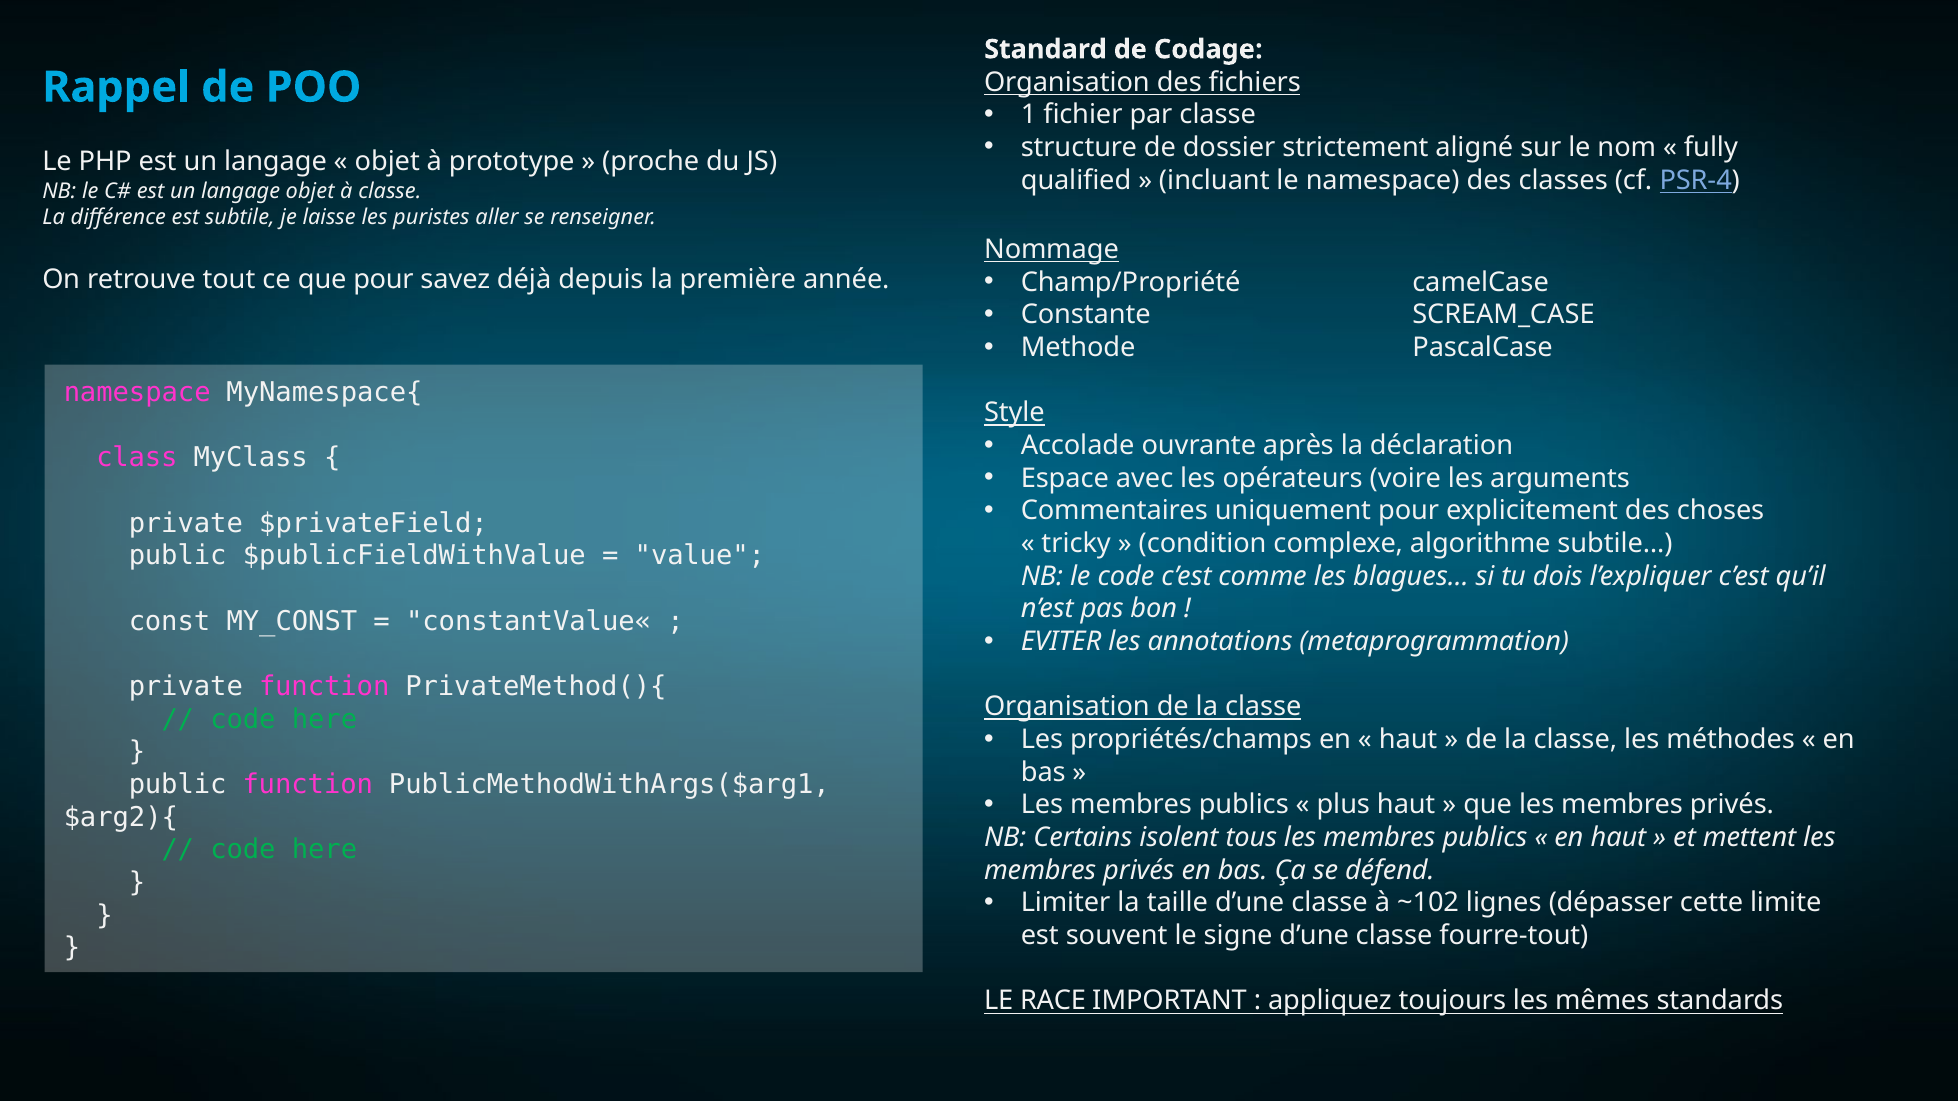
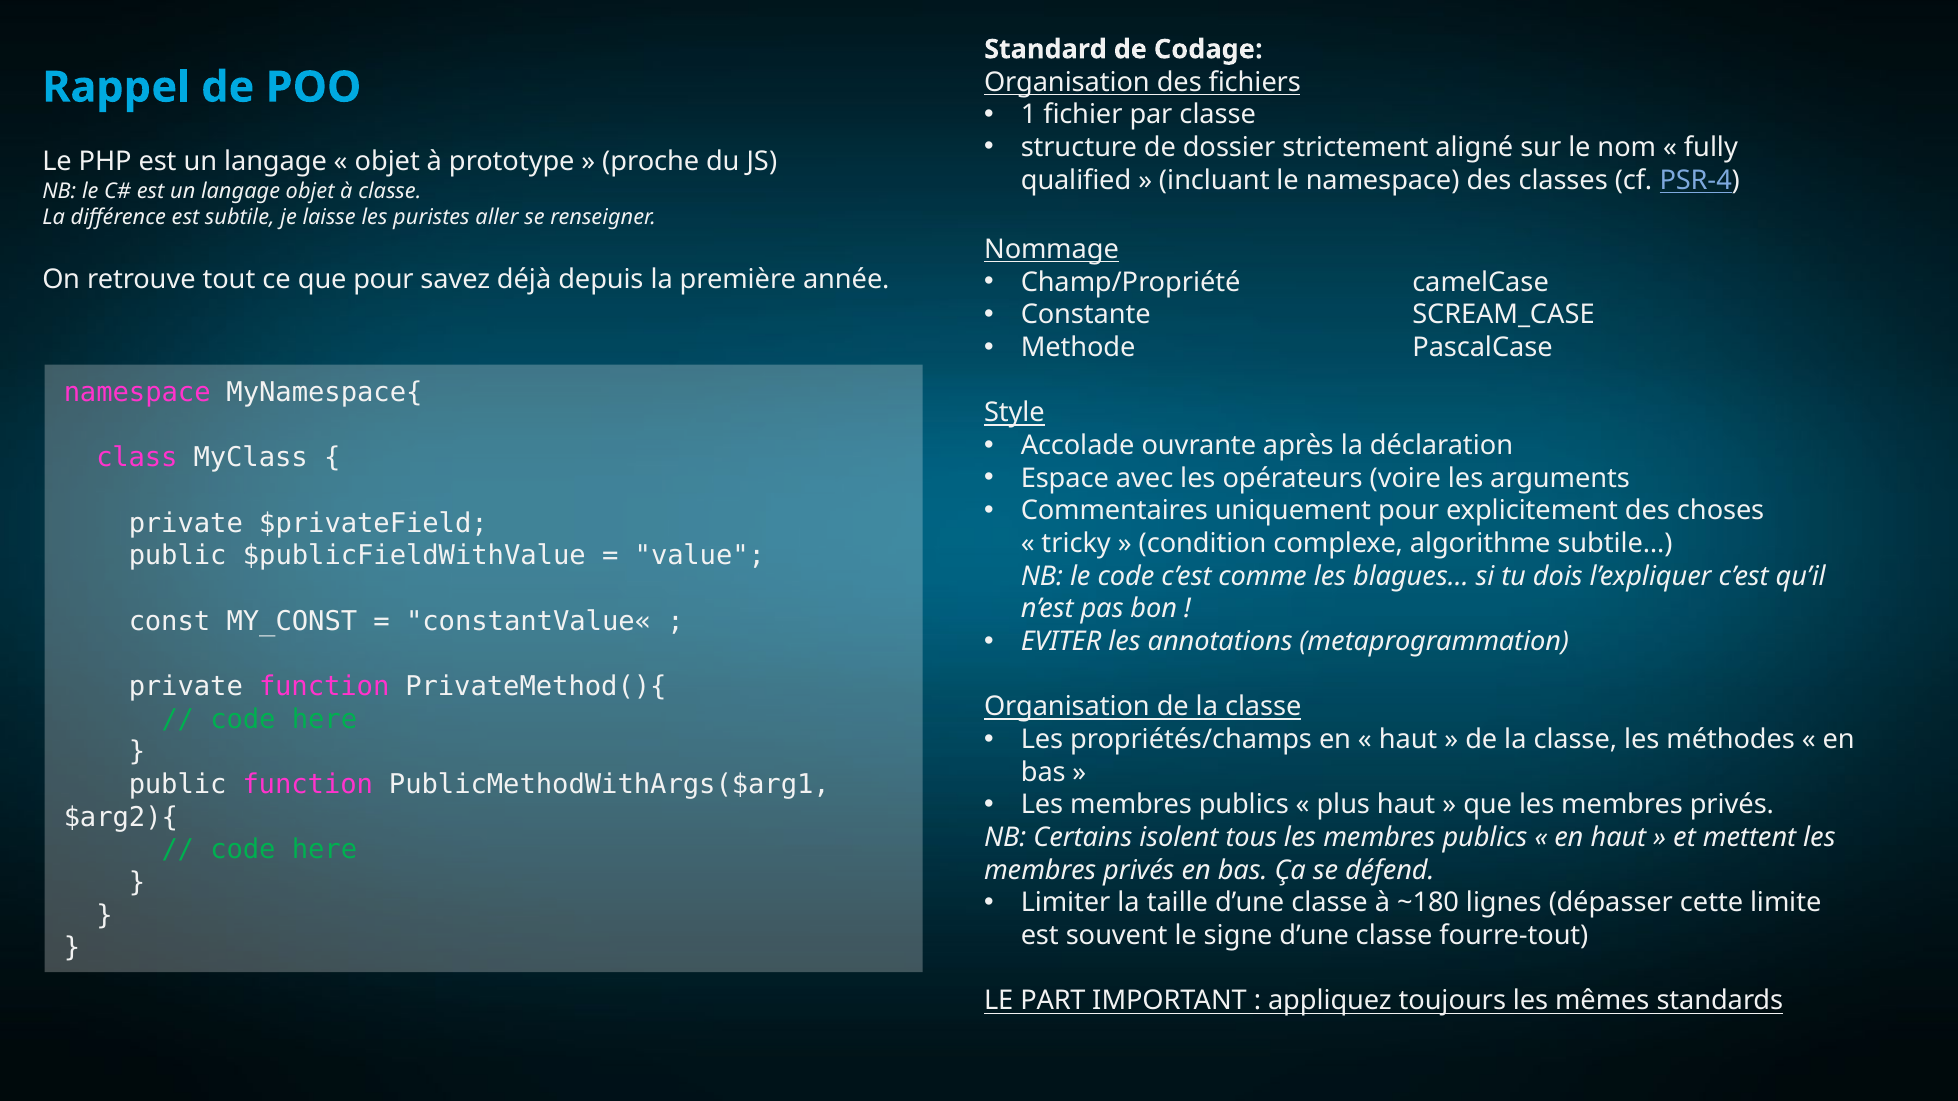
~102: ~102 -> ~180
RACE: RACE -> PART
